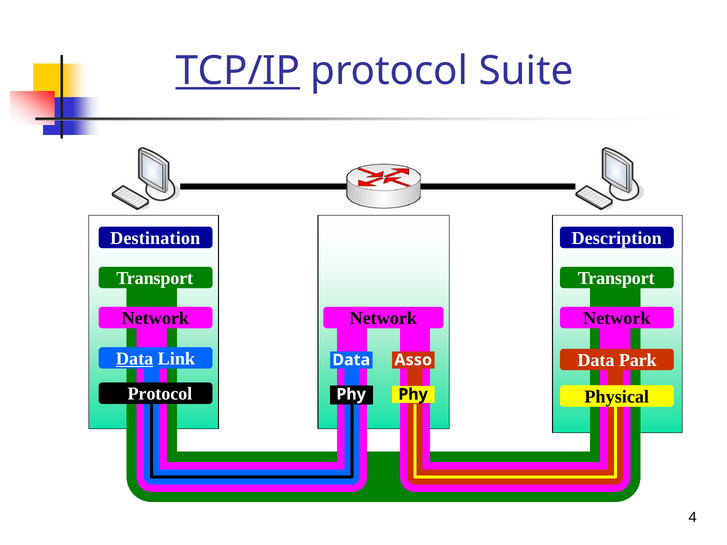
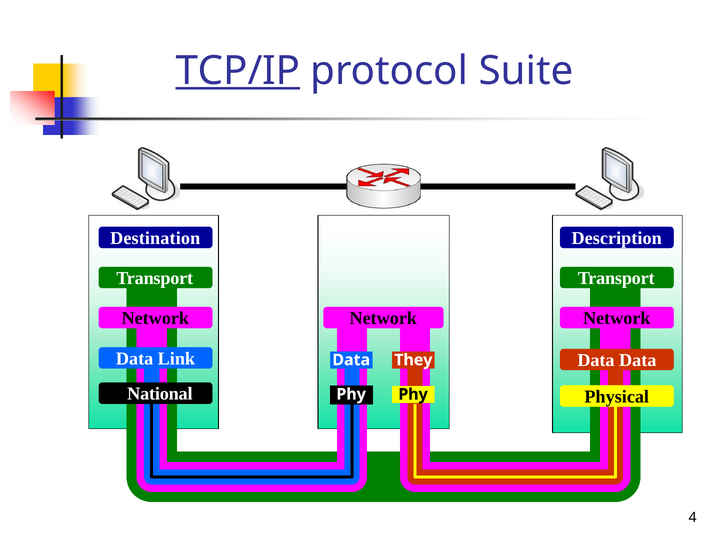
Data at (135, 359) underline: present -> none
Data Park: Park -> Data
Asso: Asso -> They
Protocol at (160, 394): Protocol -> National
